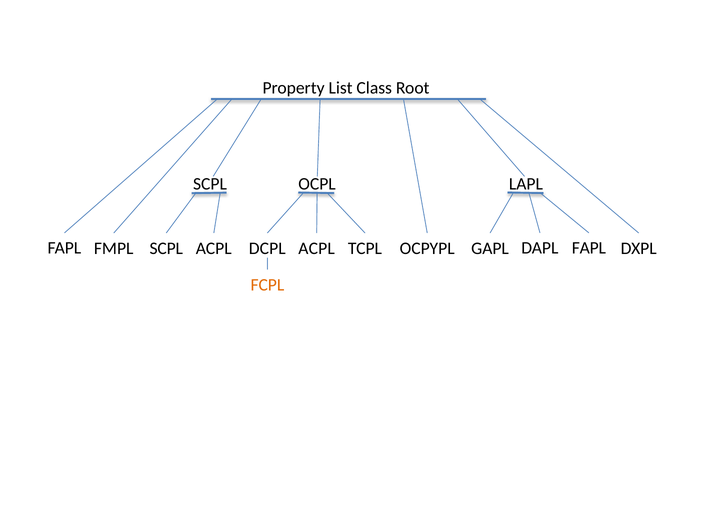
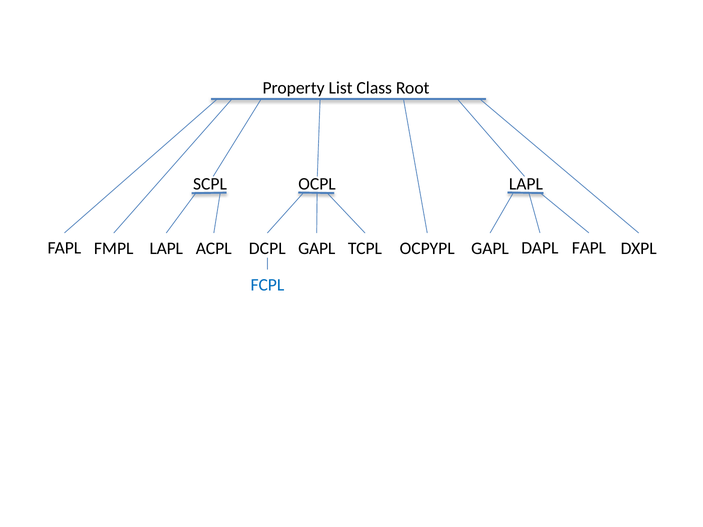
FAPL SCPL: SCPL -> LAPL
ACPL at (317, 248): ACPL -> GAPL
FCPL colour: orange -> blue
